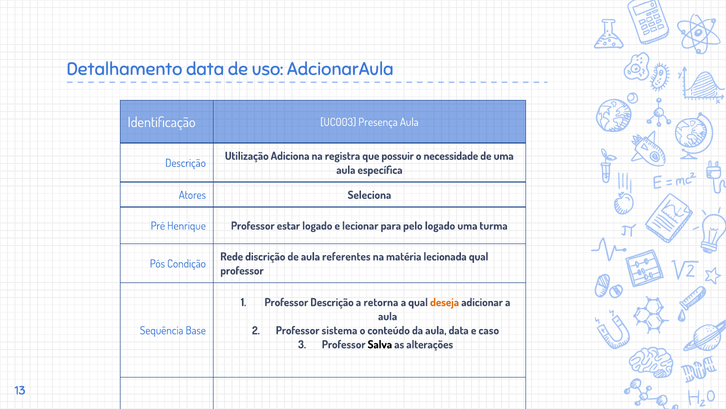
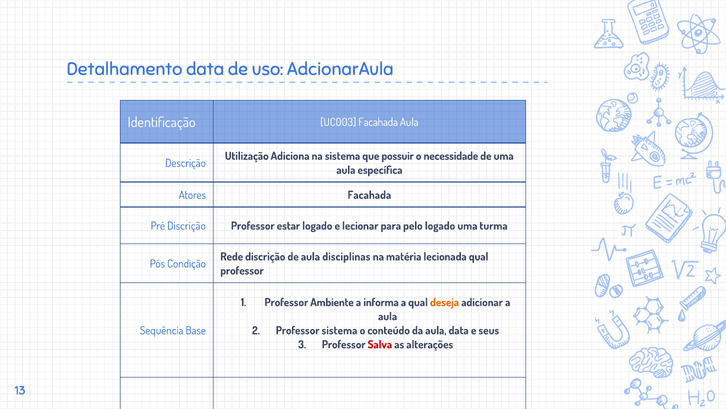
UC003 Presença: Presença -> Facahada
na registra: registra -> sistema
Atores Seleciona: Seleciona -> Facahada
Pré Henrique: Henrique -> Discrição
referentes: referentes -> disciplinas
Professor Descrição: Descrição -> Ambiente
retorna: retorna -> informa
caso: caso -> seus
Salva colour: black -> red
